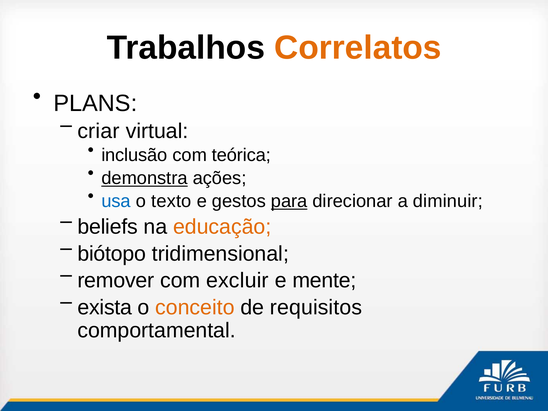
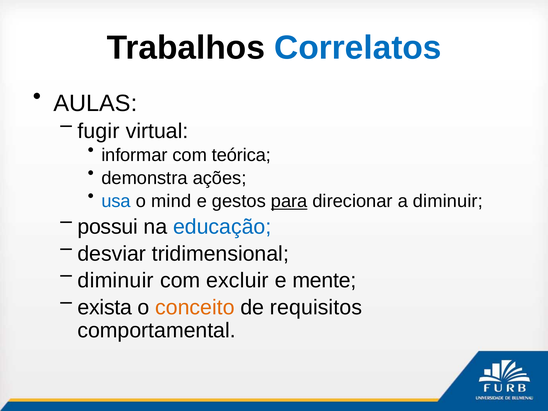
Correlatos colour: orange -> blue
PLANS: PLANS -> AULAS
criar: criar -> fugir
inclusão: inclusão -> informar
demonstra underline: present -> none
texto: texto -> mind
beliefs: beliefs -> possui
educação colour: orange -> blue
biótopo: biótopo -> desviar
remover at (116, 281): remover -> diminuir
